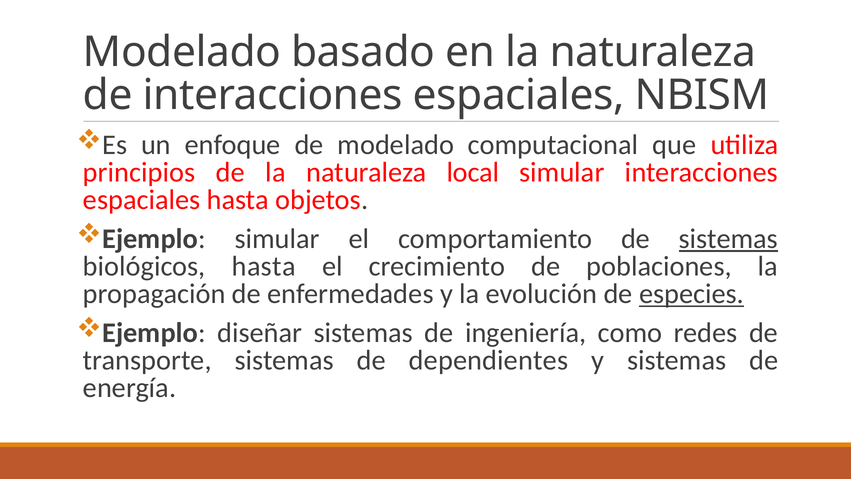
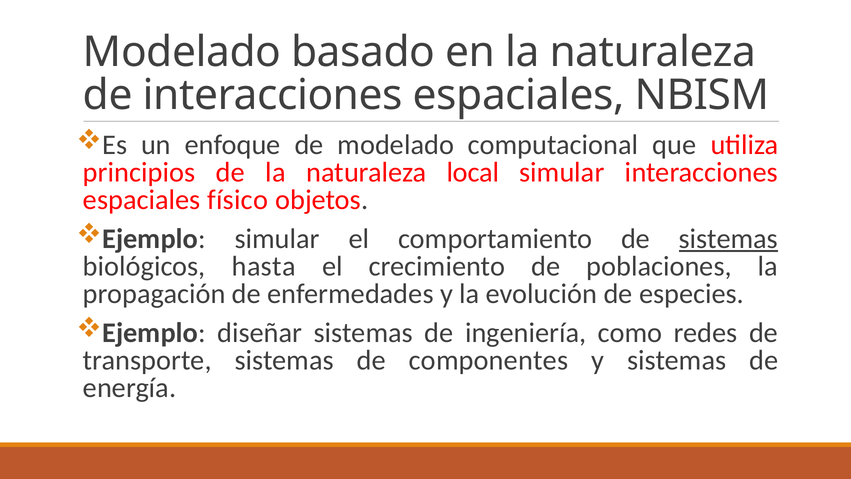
espaciales hasta: hasta -> físico
especies underline: present -> none
dependientes: dependientes -> componentes
